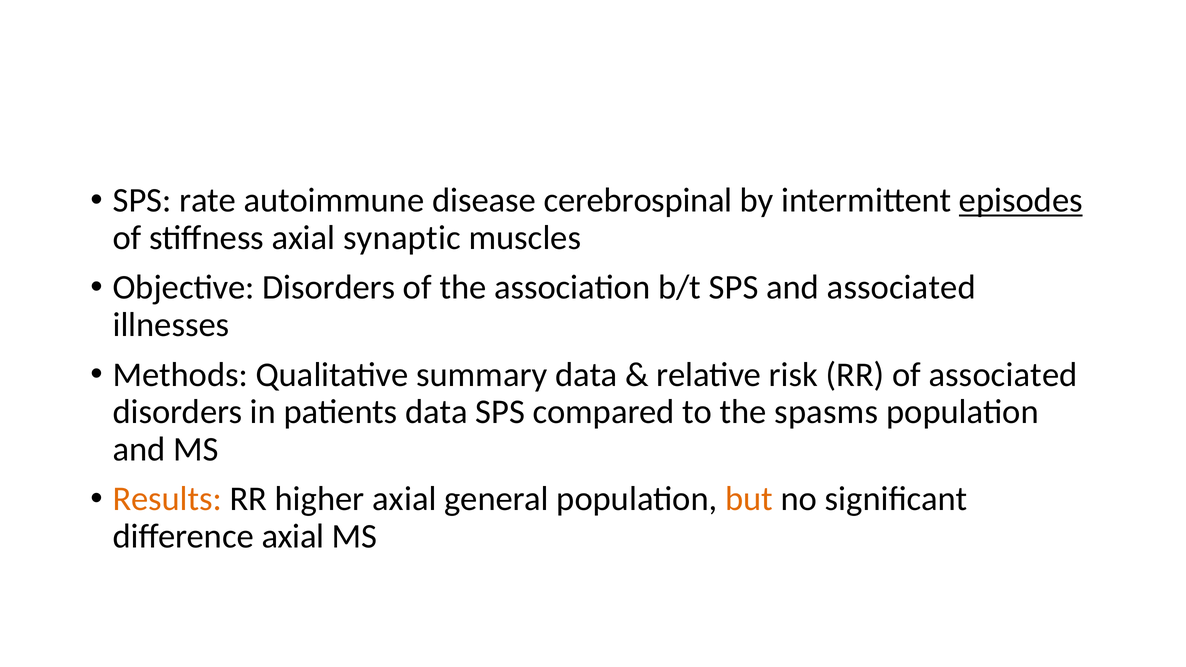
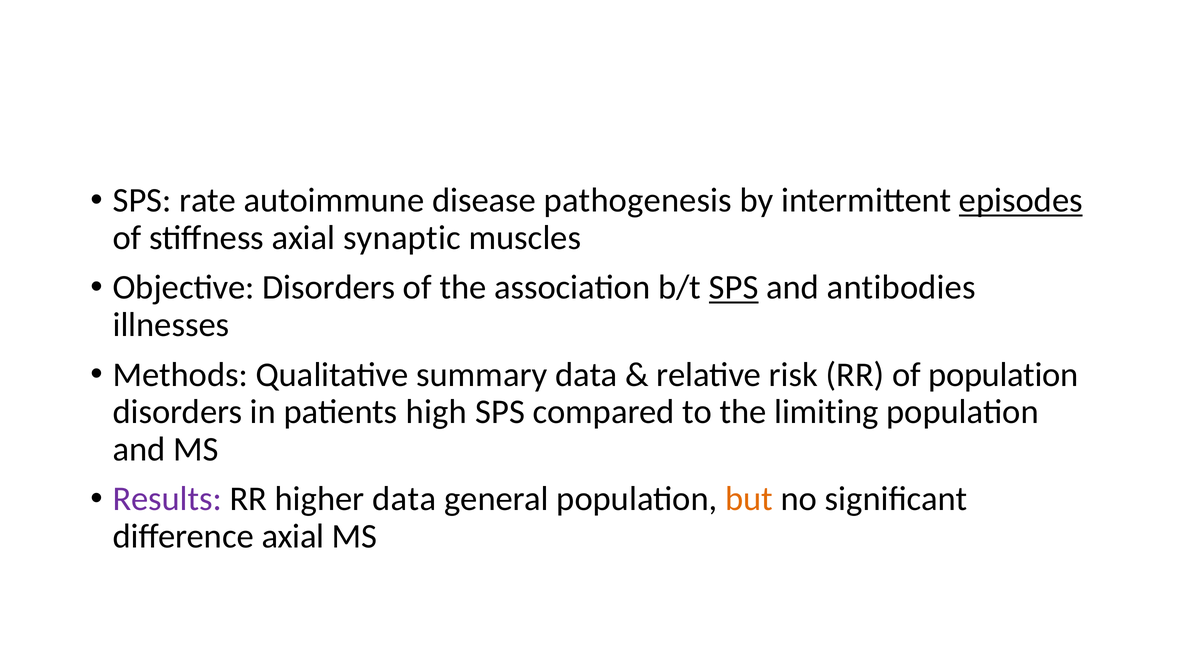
cerebrospinal: cerebrospinal -> pathogenesis
SPS at (734, 288) underline: none -> present
and associated: associated -> antibodies
of associated: associated -> population
patients data: data -> high
spasms: spasms -> limiting
Results colour: orange -> purple
higher axial: axial -> data
